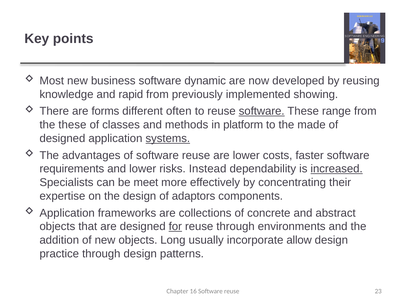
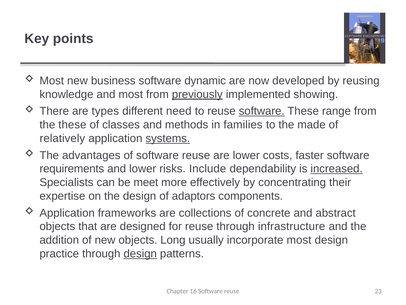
and rapid: rapid -> most
previously underline: none -> present
forms: forms -> types
often: often -> need
platform: platform -> families
designed at (62, 138): designed -> relatively
Instead: Instead -> Include
for underline: present -> none
environments: environments -> infrastructure
incorporate allow: allow -> most
design at (140, 253) underline: none -> present
